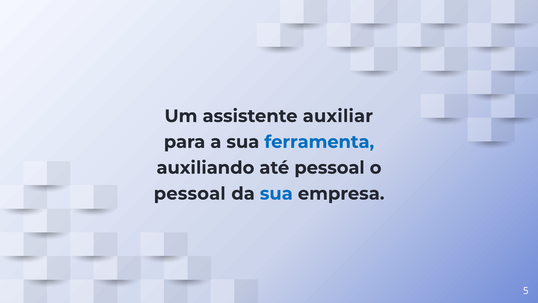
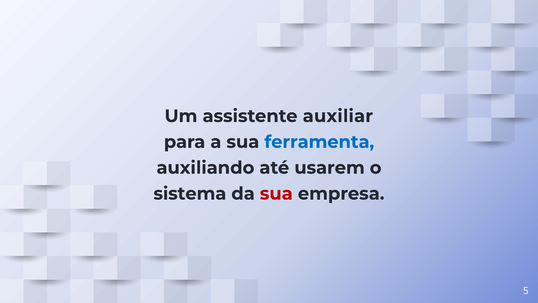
até pessoal: pessoal -> usarem
pessoal at (190, 193): pessoal -> sistema
sua at (276, 193) colour: blue -> red
